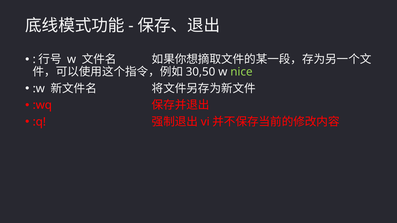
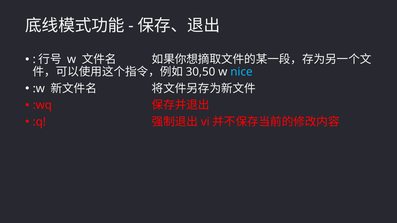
nice colour: light green -> light blue
